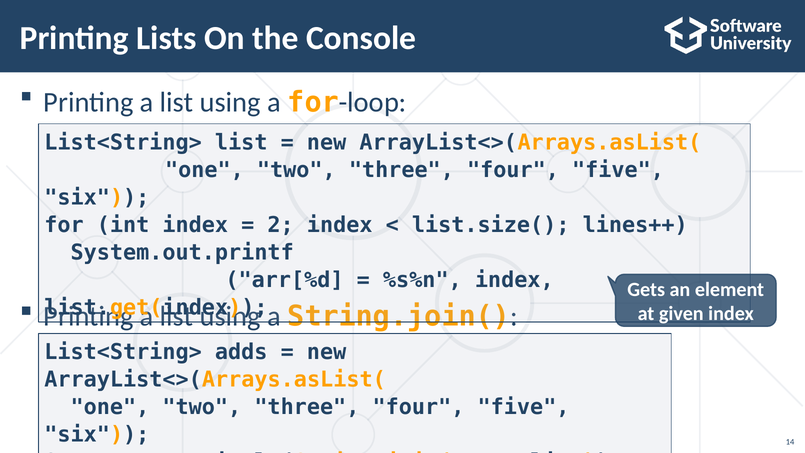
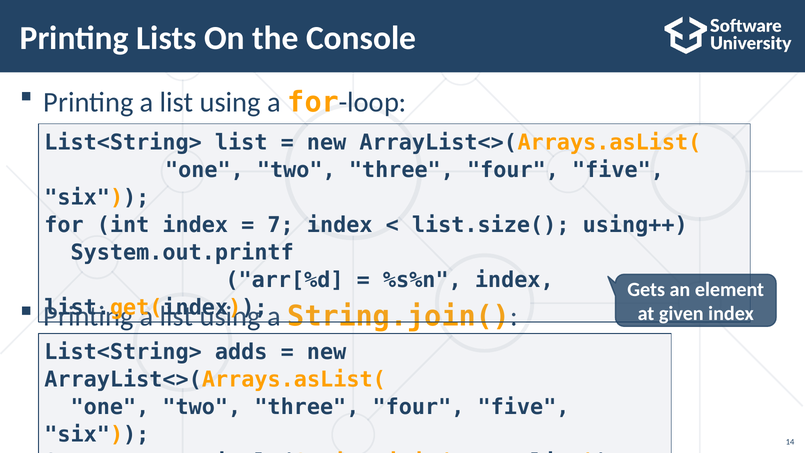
2: 2 -> 7
lines++: lines++ -> using++
